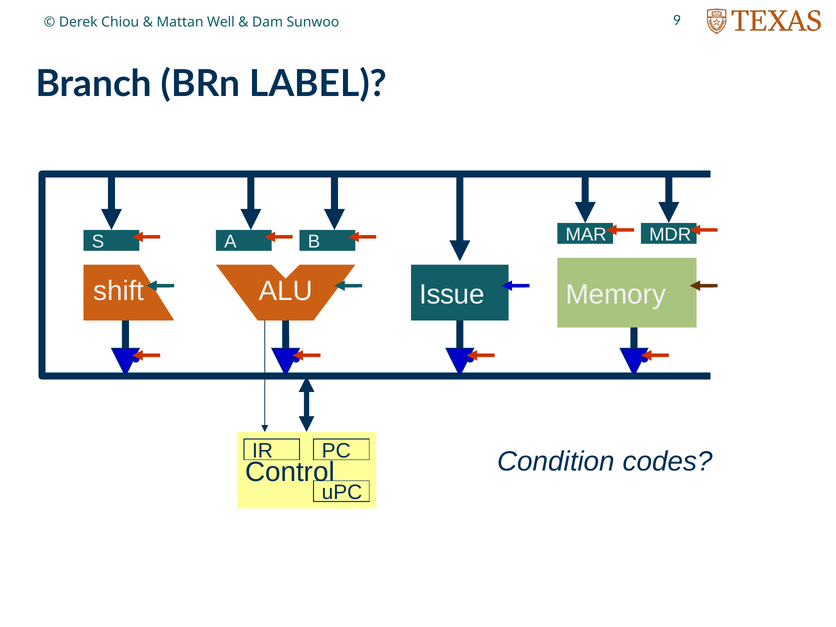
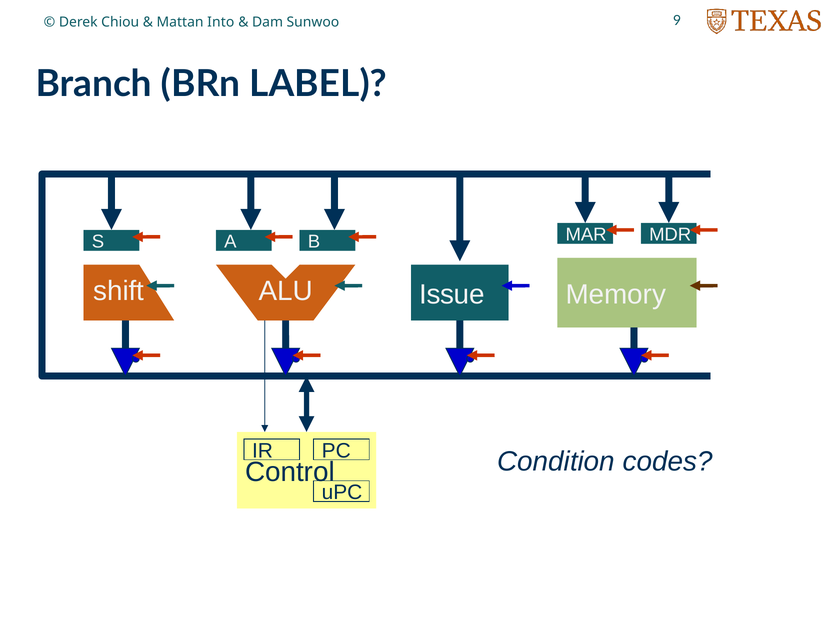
Well: Well -> Into
